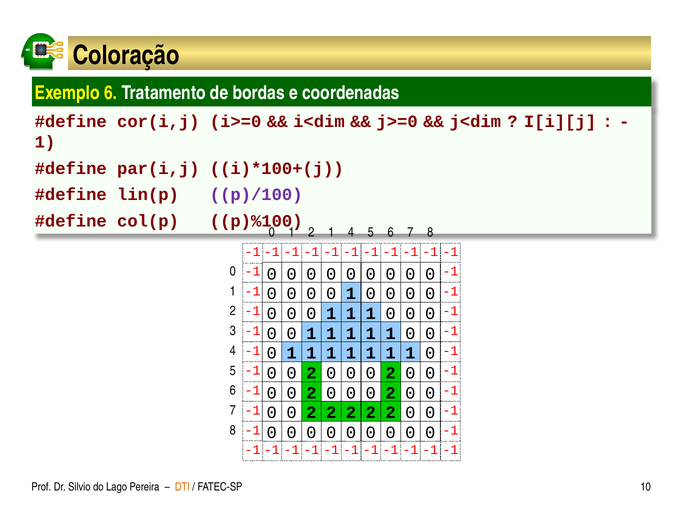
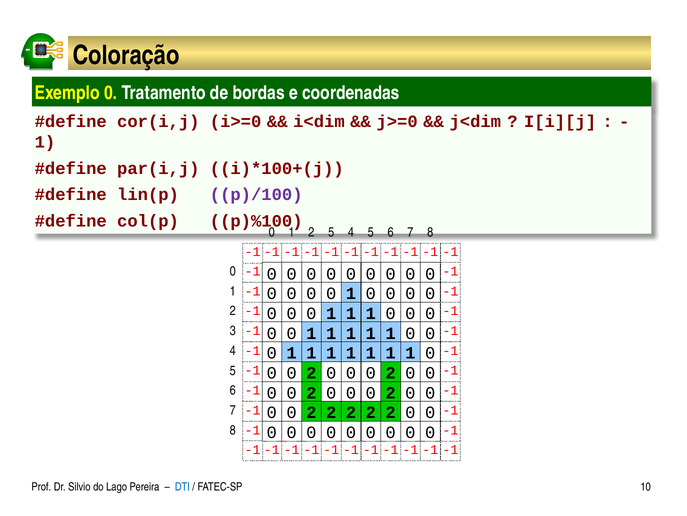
Exemplo 6: 6 -> 0
2 1: 1 -> 5
DTI colour: orange -> blue
